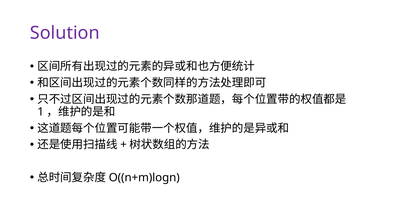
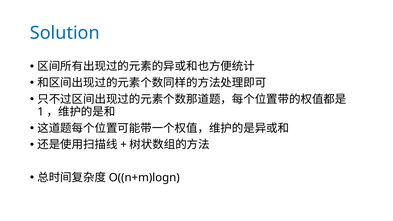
Solution colour: purple -> blue
